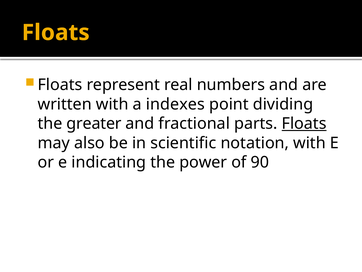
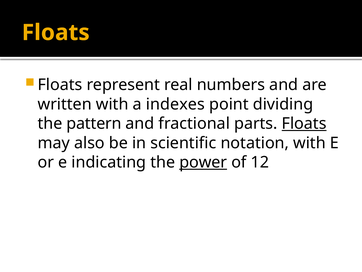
greater: greater -> pattern
power underline: none -> present
90: 90 -> 12
